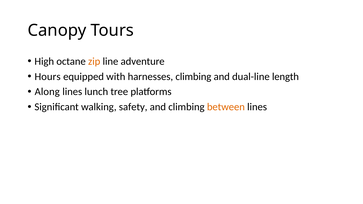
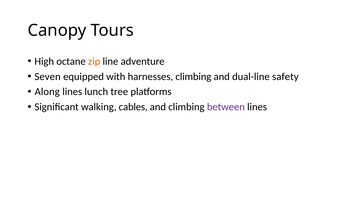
Hours: Hours -> Seven
length: length -> safety
safety: safety -> cables
between colour: orange -> purple
